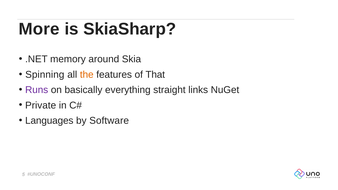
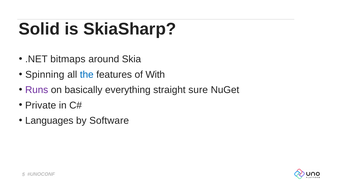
More: More -> Solid
memory: memory -> bitmaps
the colour: orange -> blue
That: That -> With
links: links -> sure
